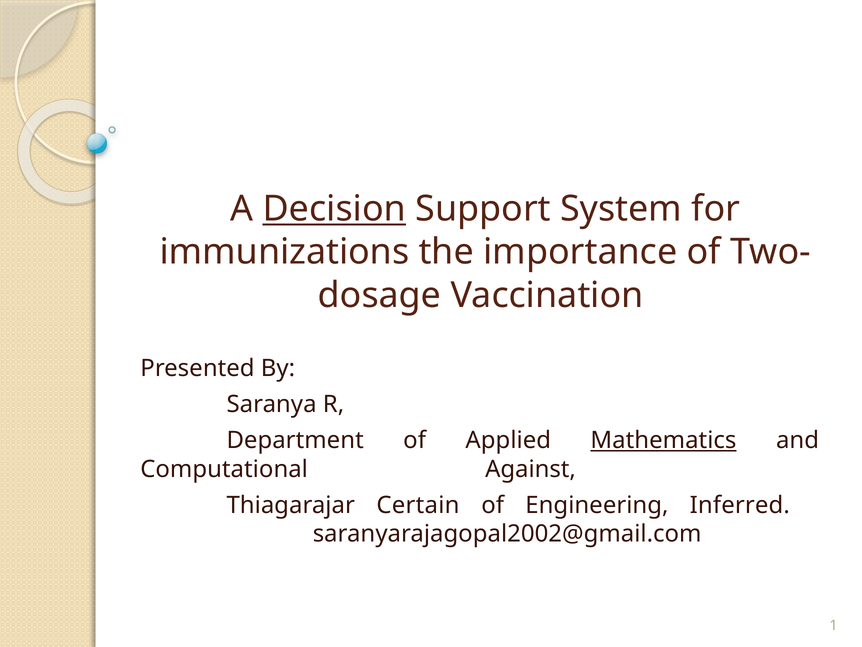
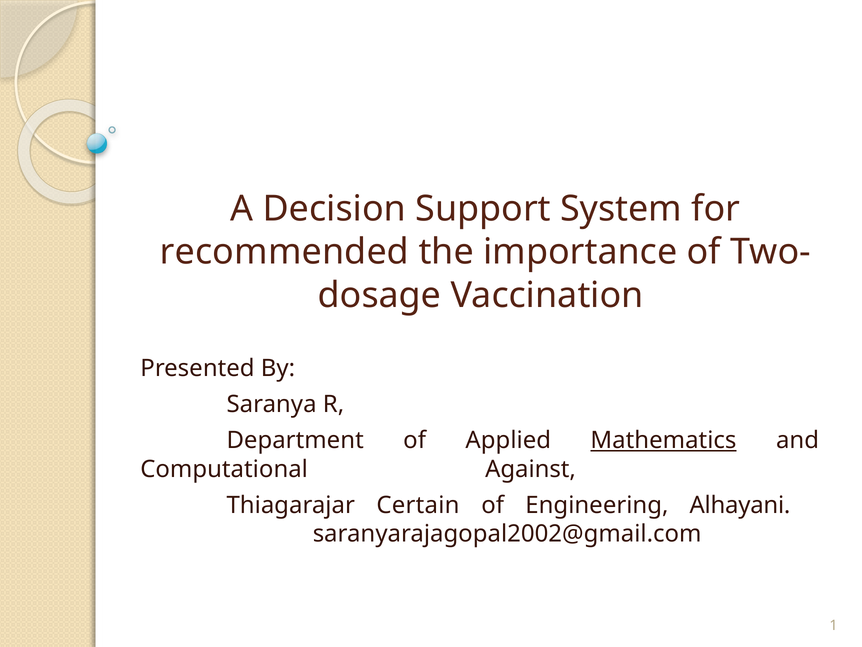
Decision underline: present -> none
immunizations: immunizations -> recommended
Inferred: Inferred -> Alhayani
